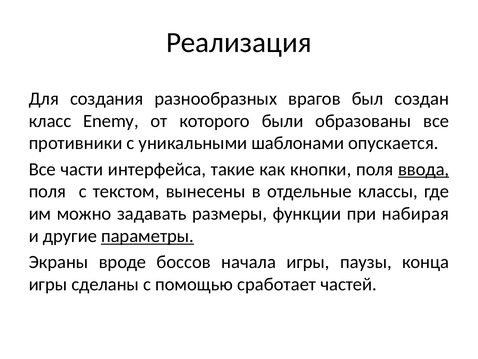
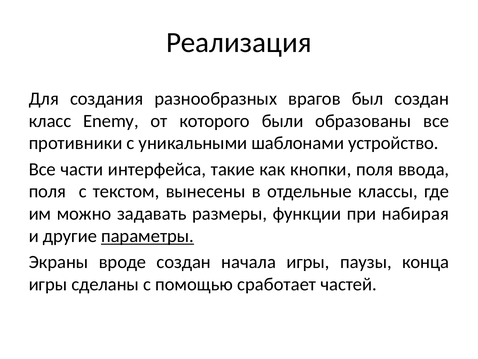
опускается: опускается -> устройство
ввода underline: present -> none
вроде боссов: боссов -> создан
